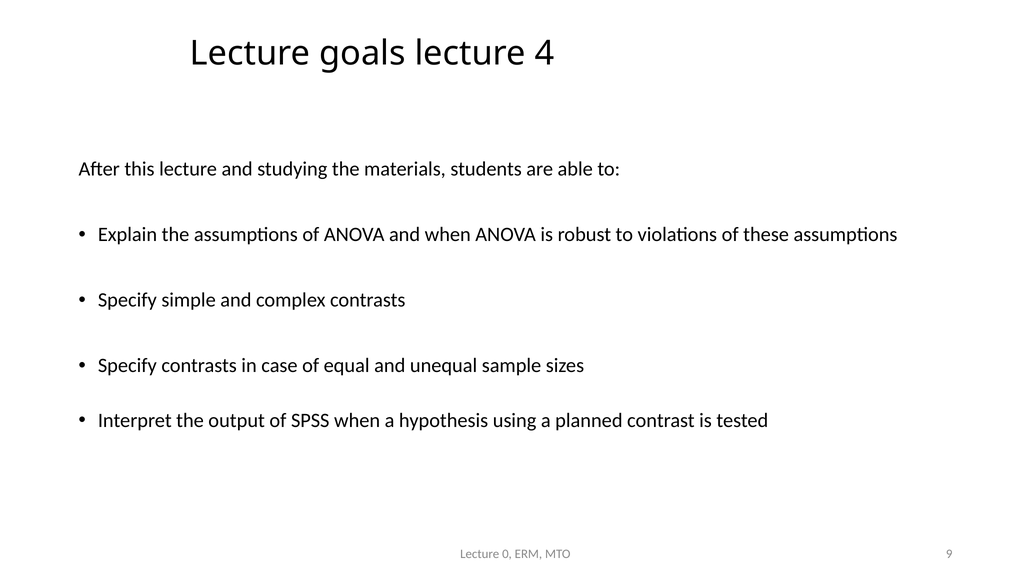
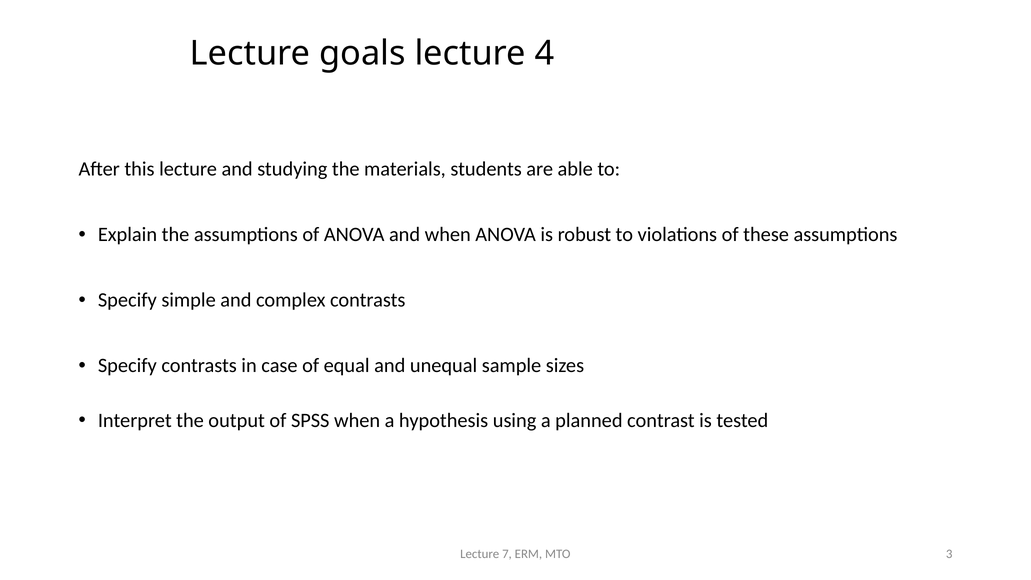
0: 0 -> 7
9: 9 -> 3
